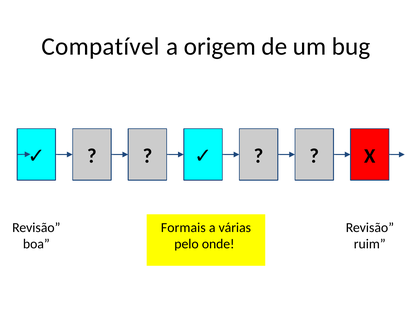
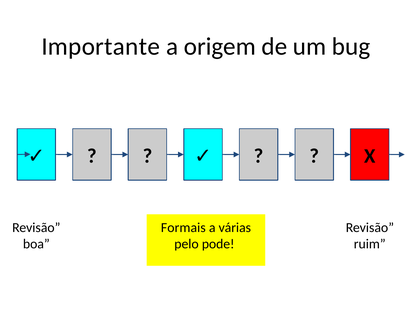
Compatível: Compatível -> Importante
onde: onde -> pode
